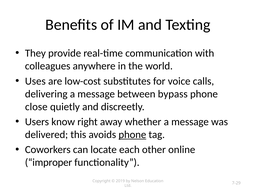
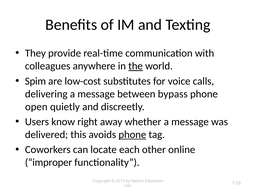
the underline: none -> present
Uses: Uses -> Spim
close: close -> open
